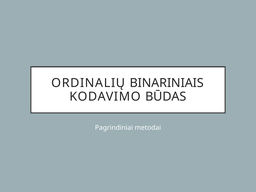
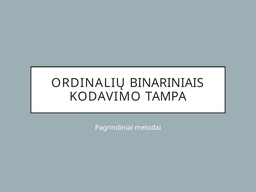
BŪDAS: BŪDAS -> TAMPA
